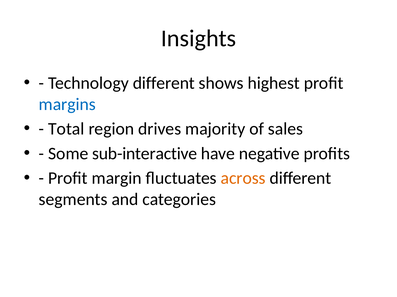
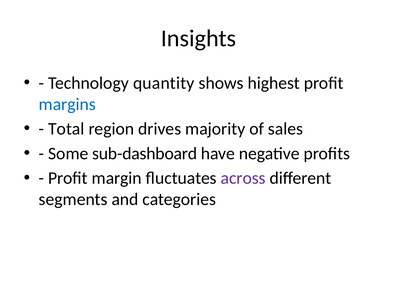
Technology different: different -> quantity
sub-interactive: sub-interactive -> sub-dashboard
across colour: orange -> purple
